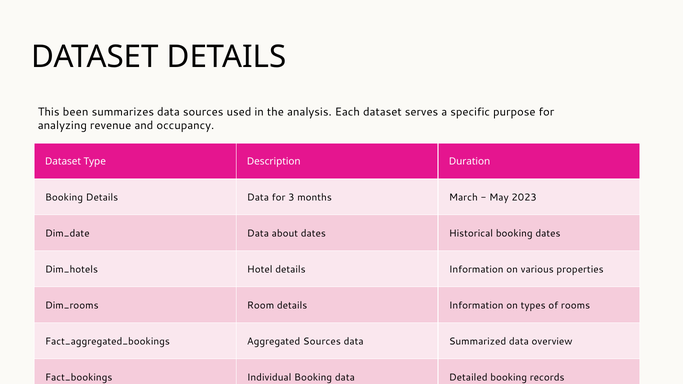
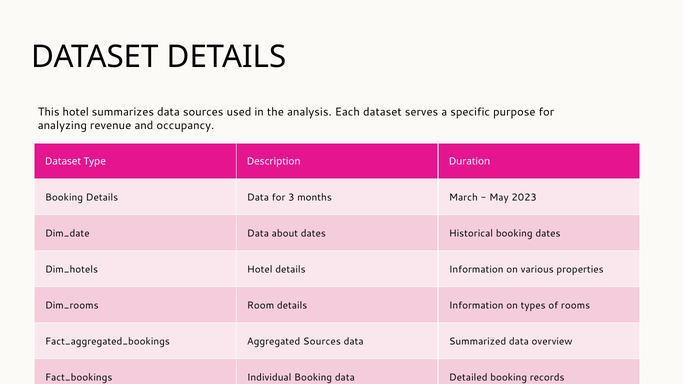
This been: been -> hotel
